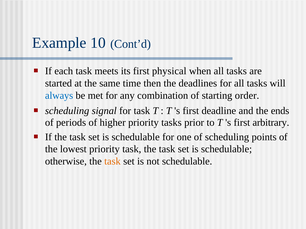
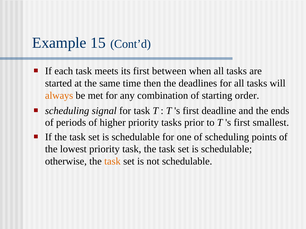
10: 10 -> 15
physical: physical -> between
always colour: blue -> orange
arbitrary: arbitrary -> smallest
